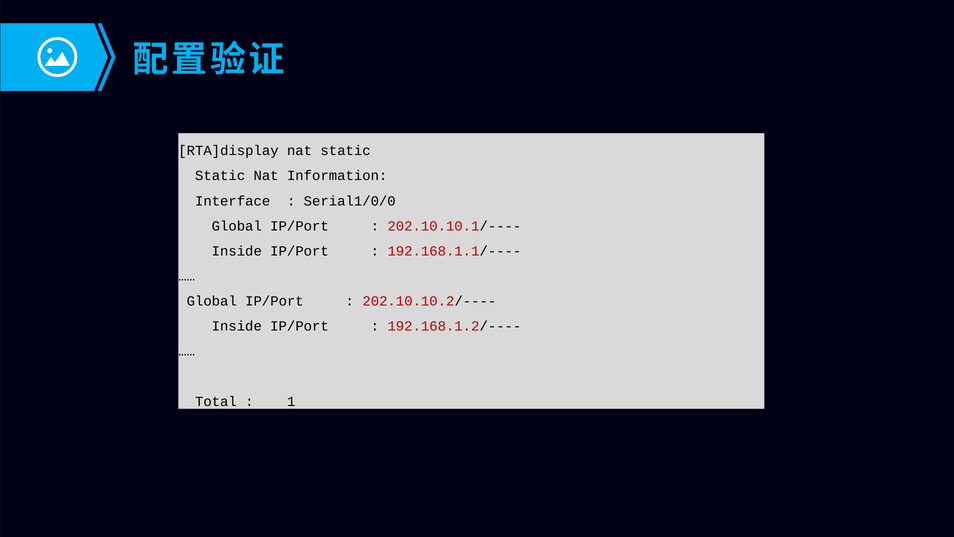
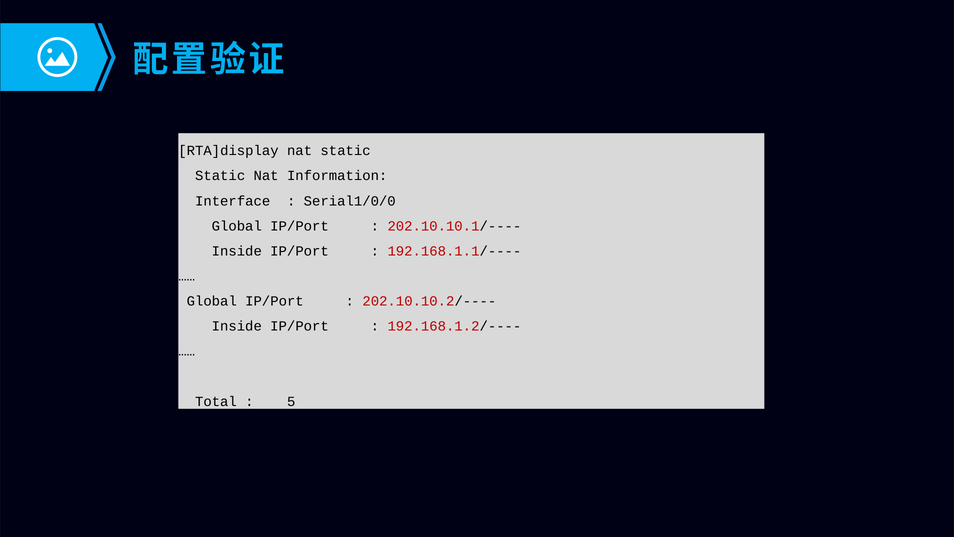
1: 1 -> 5
